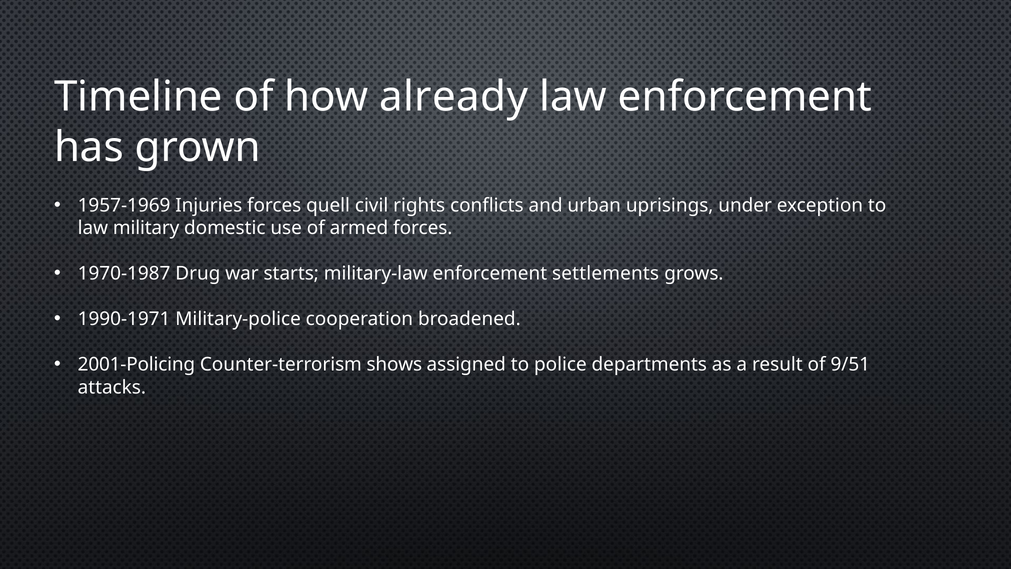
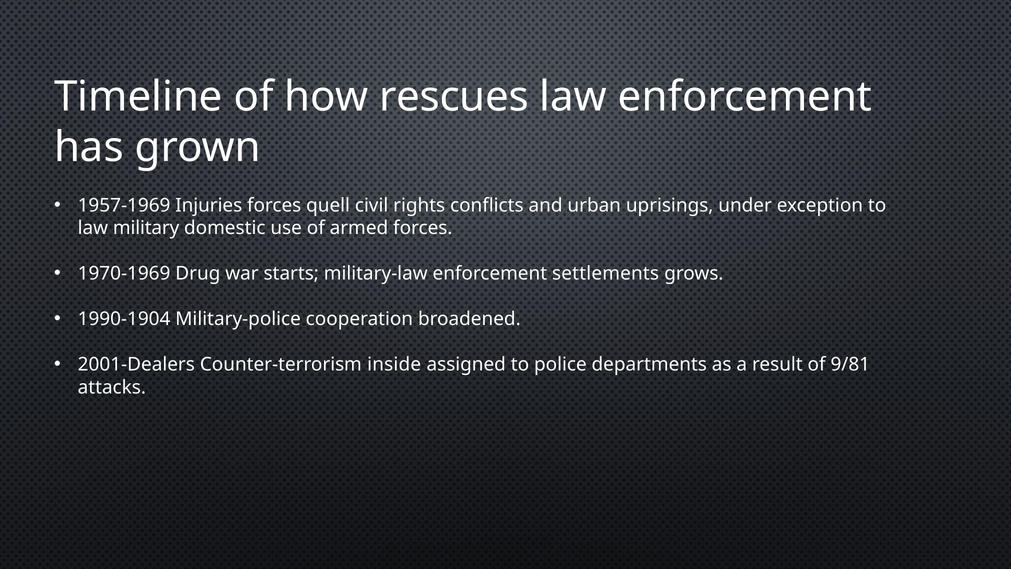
already: already -> rescues
1970-1987: 1970-1987 -> 1970-1969
1990-1971: 1990-1971 -> 1990-1904
2001-Policing: 2001-Policing -> 2001-Dealers
shows: shows -> inside
9/51: 9/51 -> 9/81
